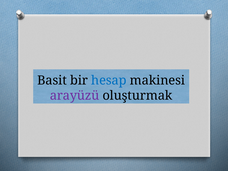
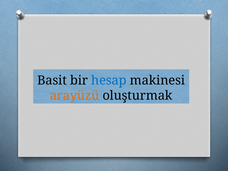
arayüzü colour: purple -> orange
